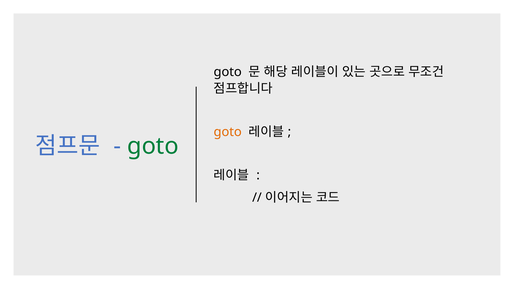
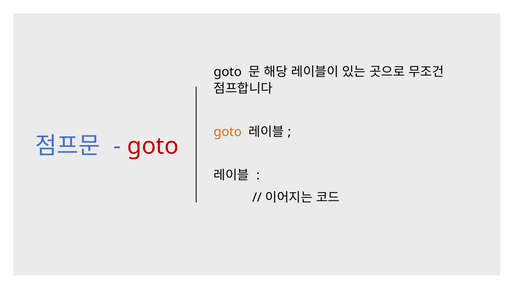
goto at (153, 146) colour: green -> red
